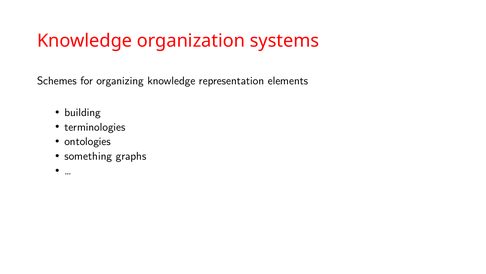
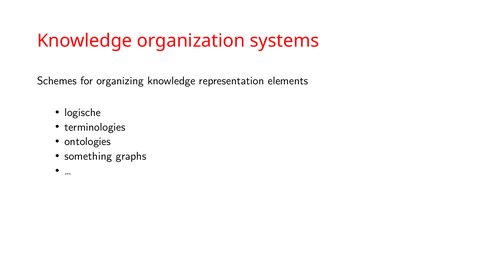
building: building -> logische
